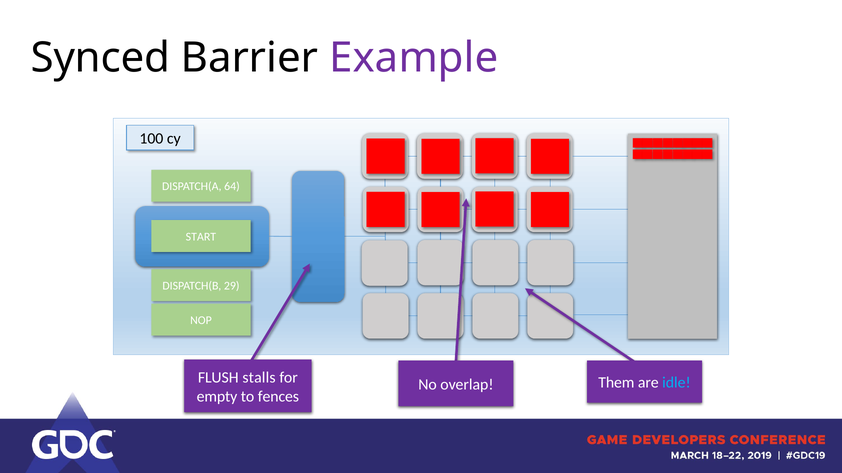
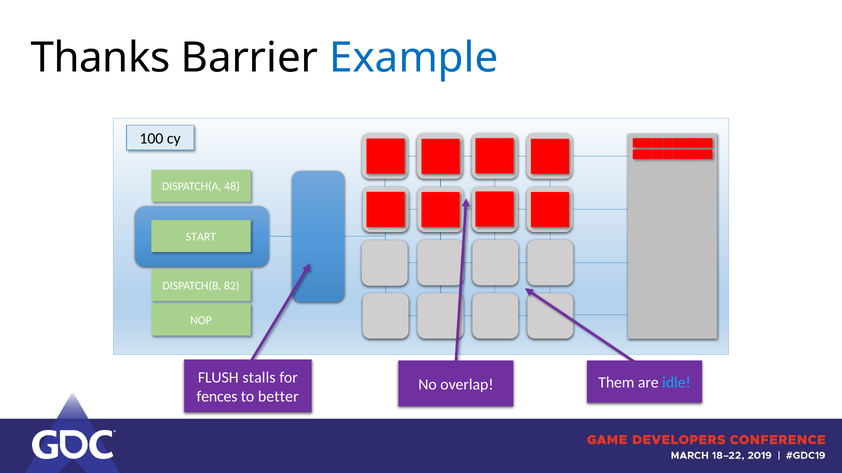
Synced: Synced -> Thanks
Example colour: purple -> blue
64: 64 -> 48
29: 29 -> 82
empty: empty -> fences
fences: fences -> better
